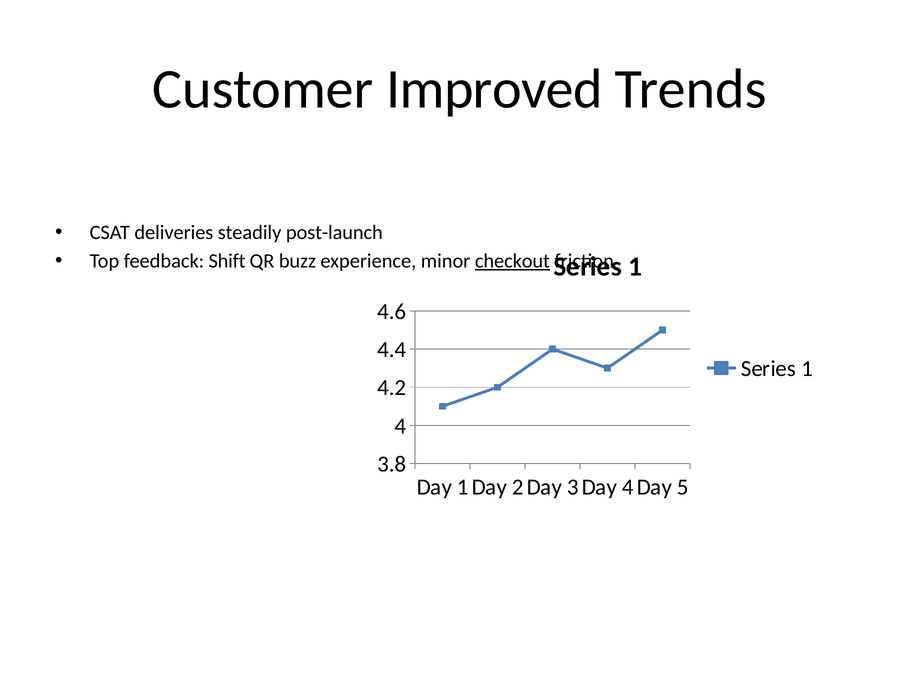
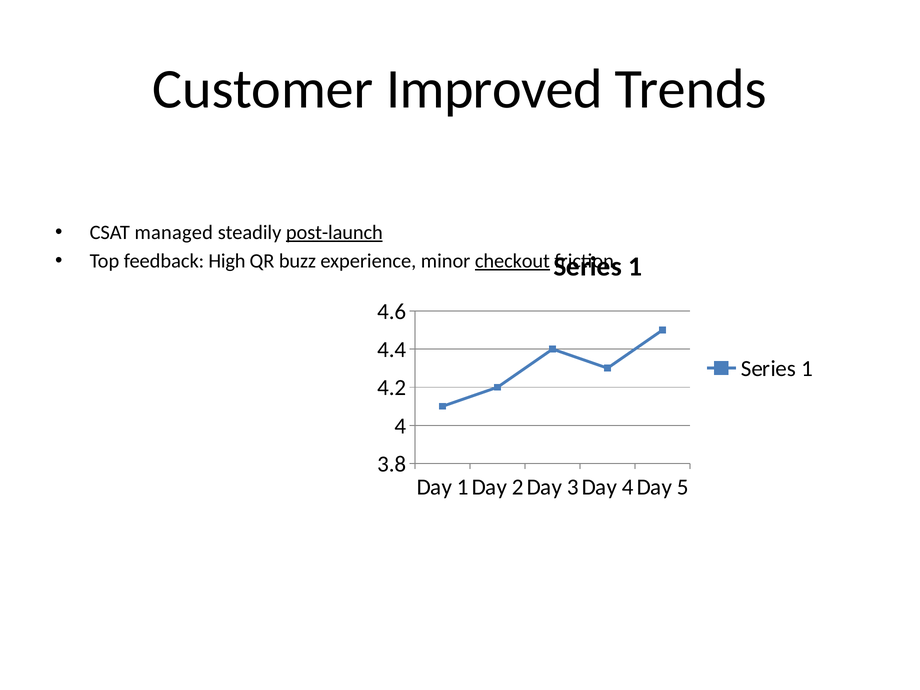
deliveries: deliveries -> managed
post-launch underline: none -> present
Shift: Shift -> High
